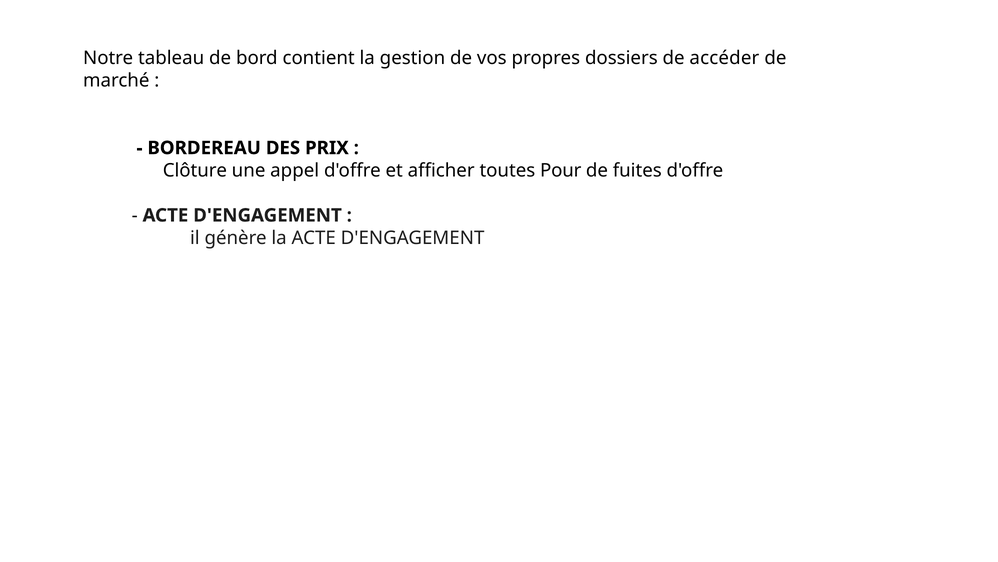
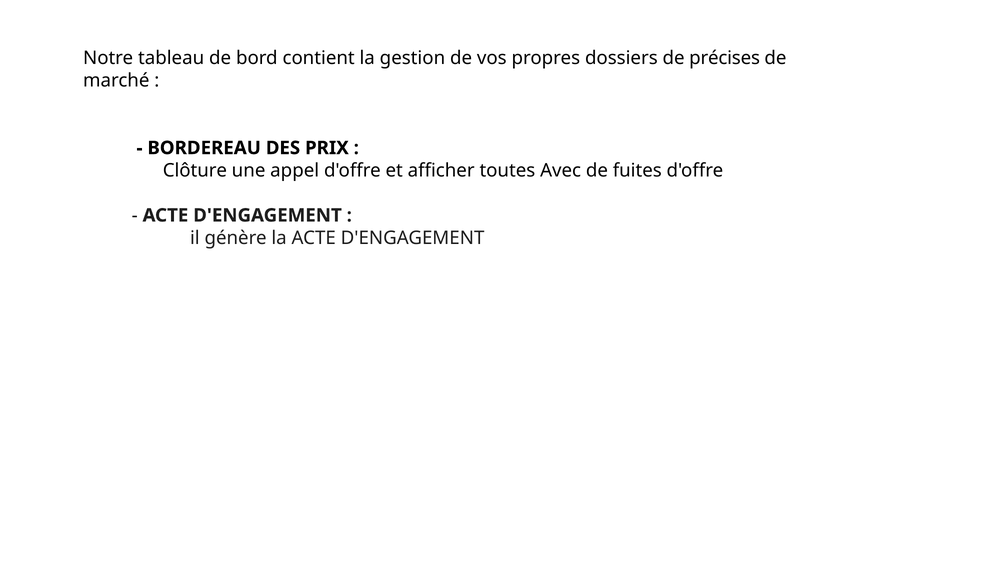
accéder: accéder -> précises
Pour: Pour -> Avec
